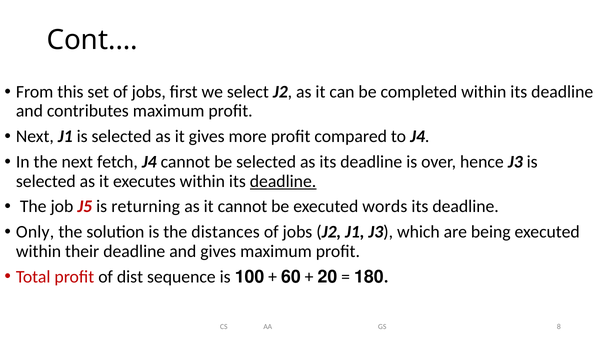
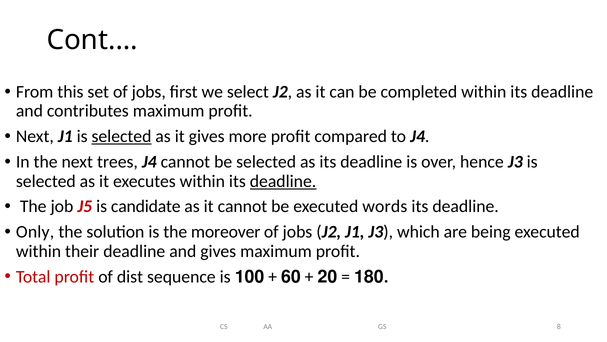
selected at (122, 136) underline: none -> present
fetch: fetch -> trees
returning: returning -> candidate
distances: distances -> moreover
